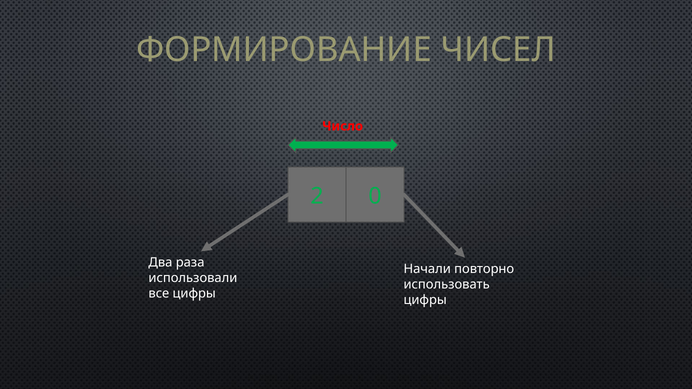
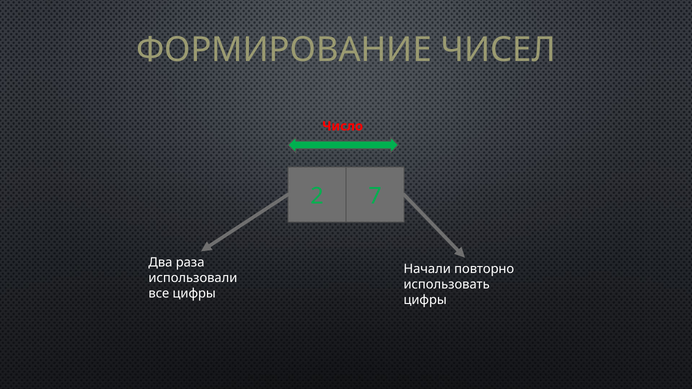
0: 0 -> 7
